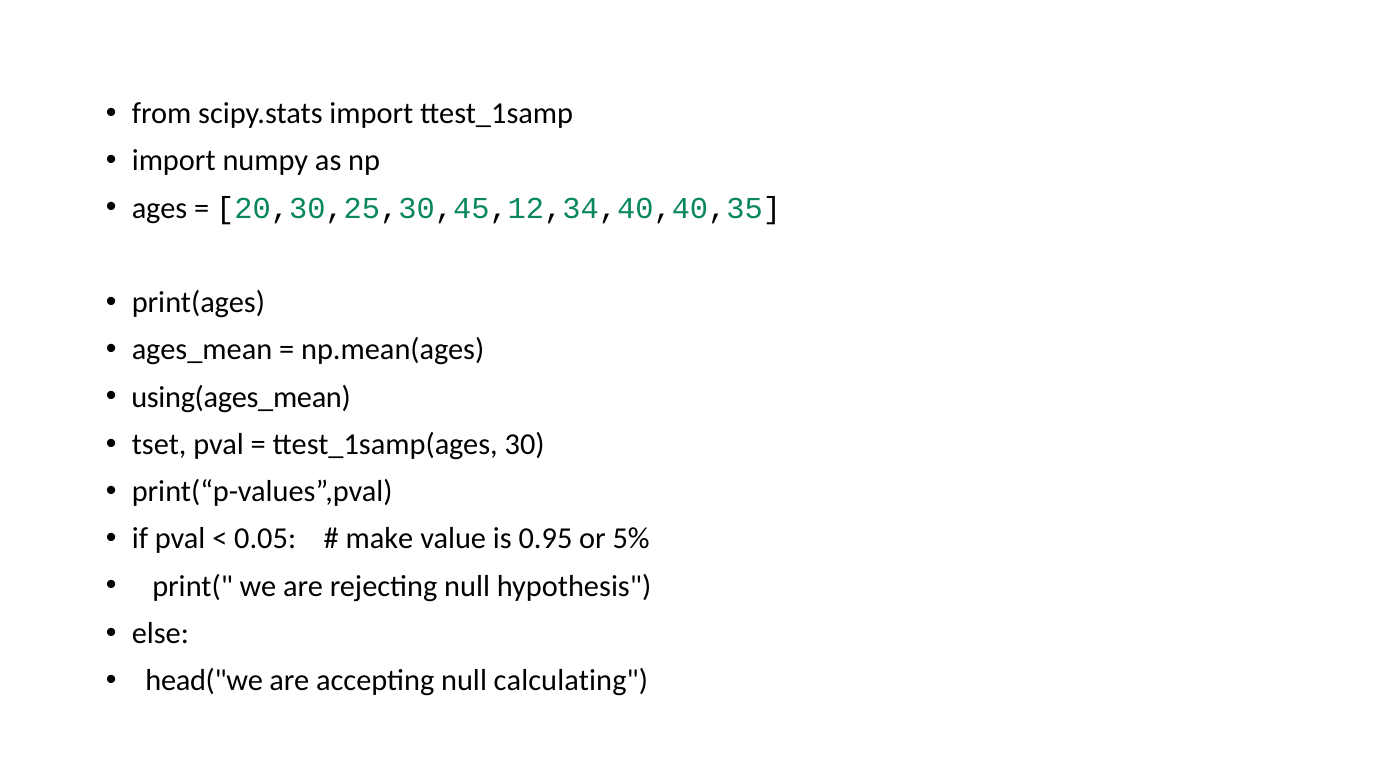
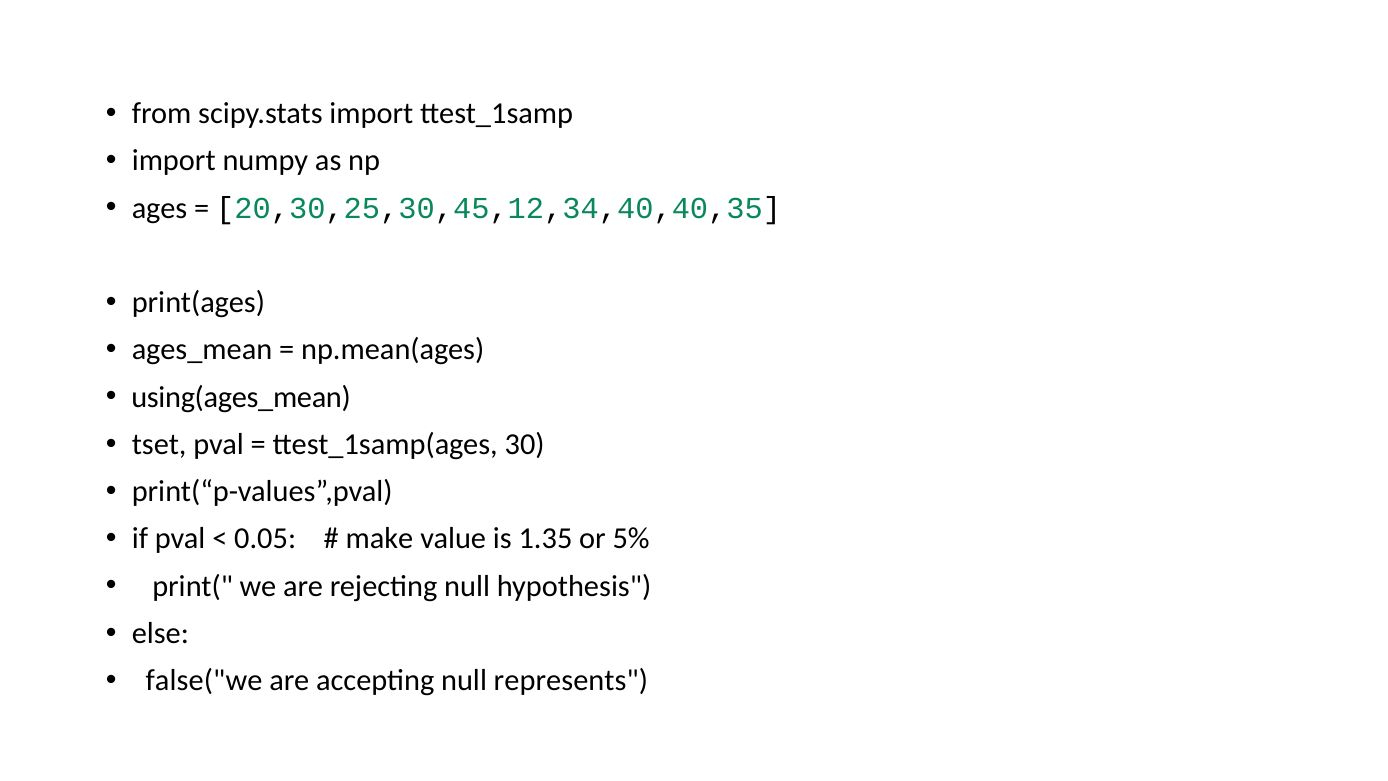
0.95: 0.95 -> 1.35
head("we: head("we -> false("we
calculating: calculating -> represents
